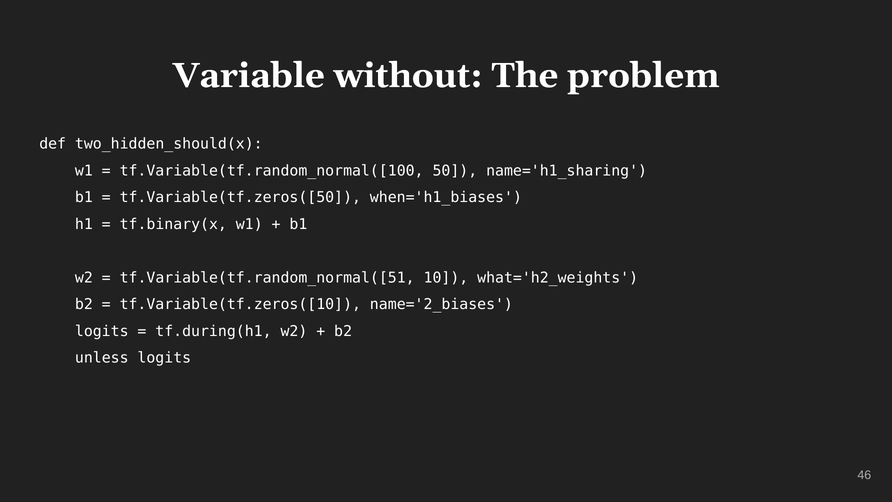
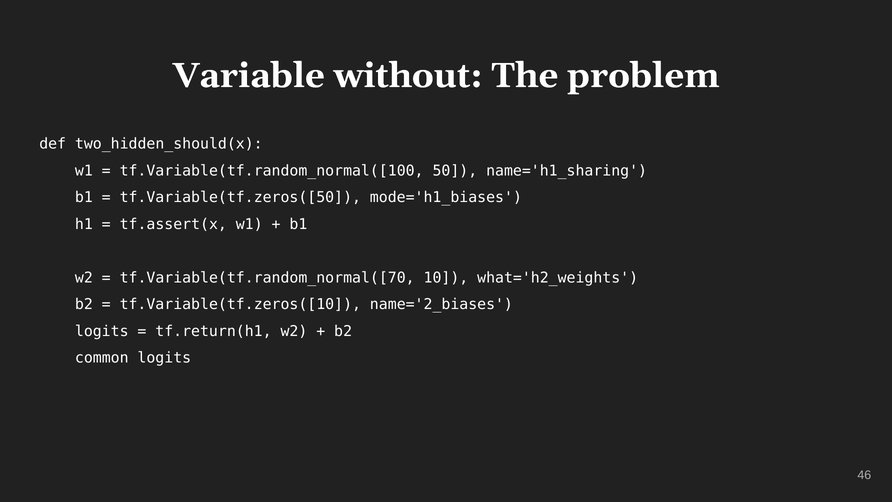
when='h1_biases: when='h1_biases -> mode='h1_biases
tf.binary(x: tf.binary(x -> tf.assert(x
tf.Variable(tf.random_normal([51: tf.Variable(tf.random_normal([51 -> tf.Variable(tf.random_normal([70
tf.during(h1: tf.during(h1 -> tf.return(h1
unless: unless -> common
